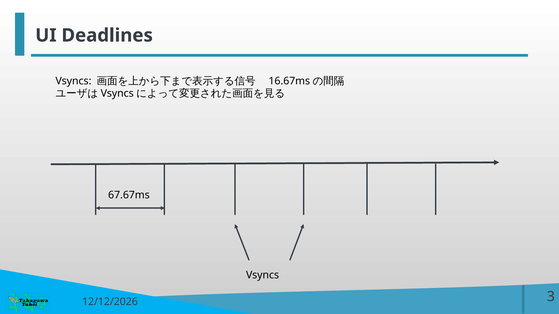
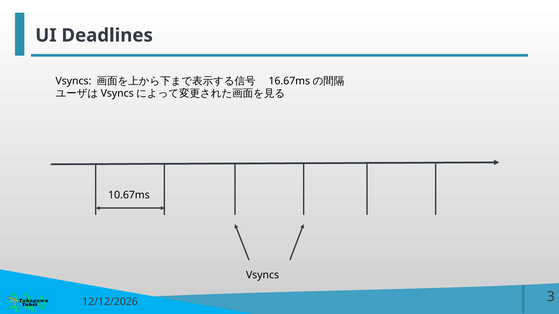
67.67ms: 67.67ms -> 10.67ms
